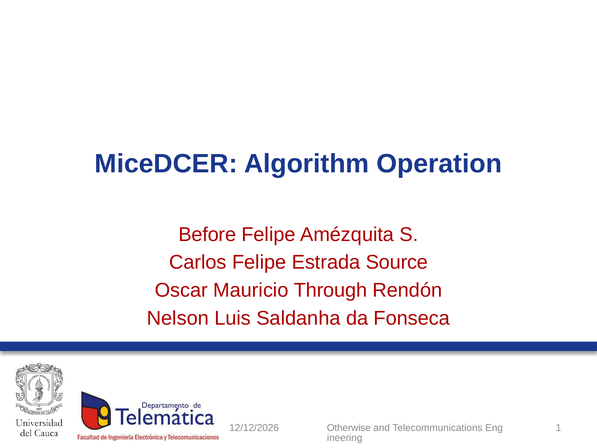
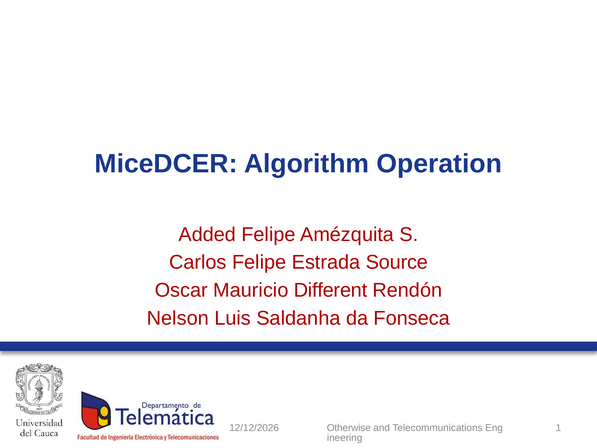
Before: Before -> Added
Through: Through -> Different
